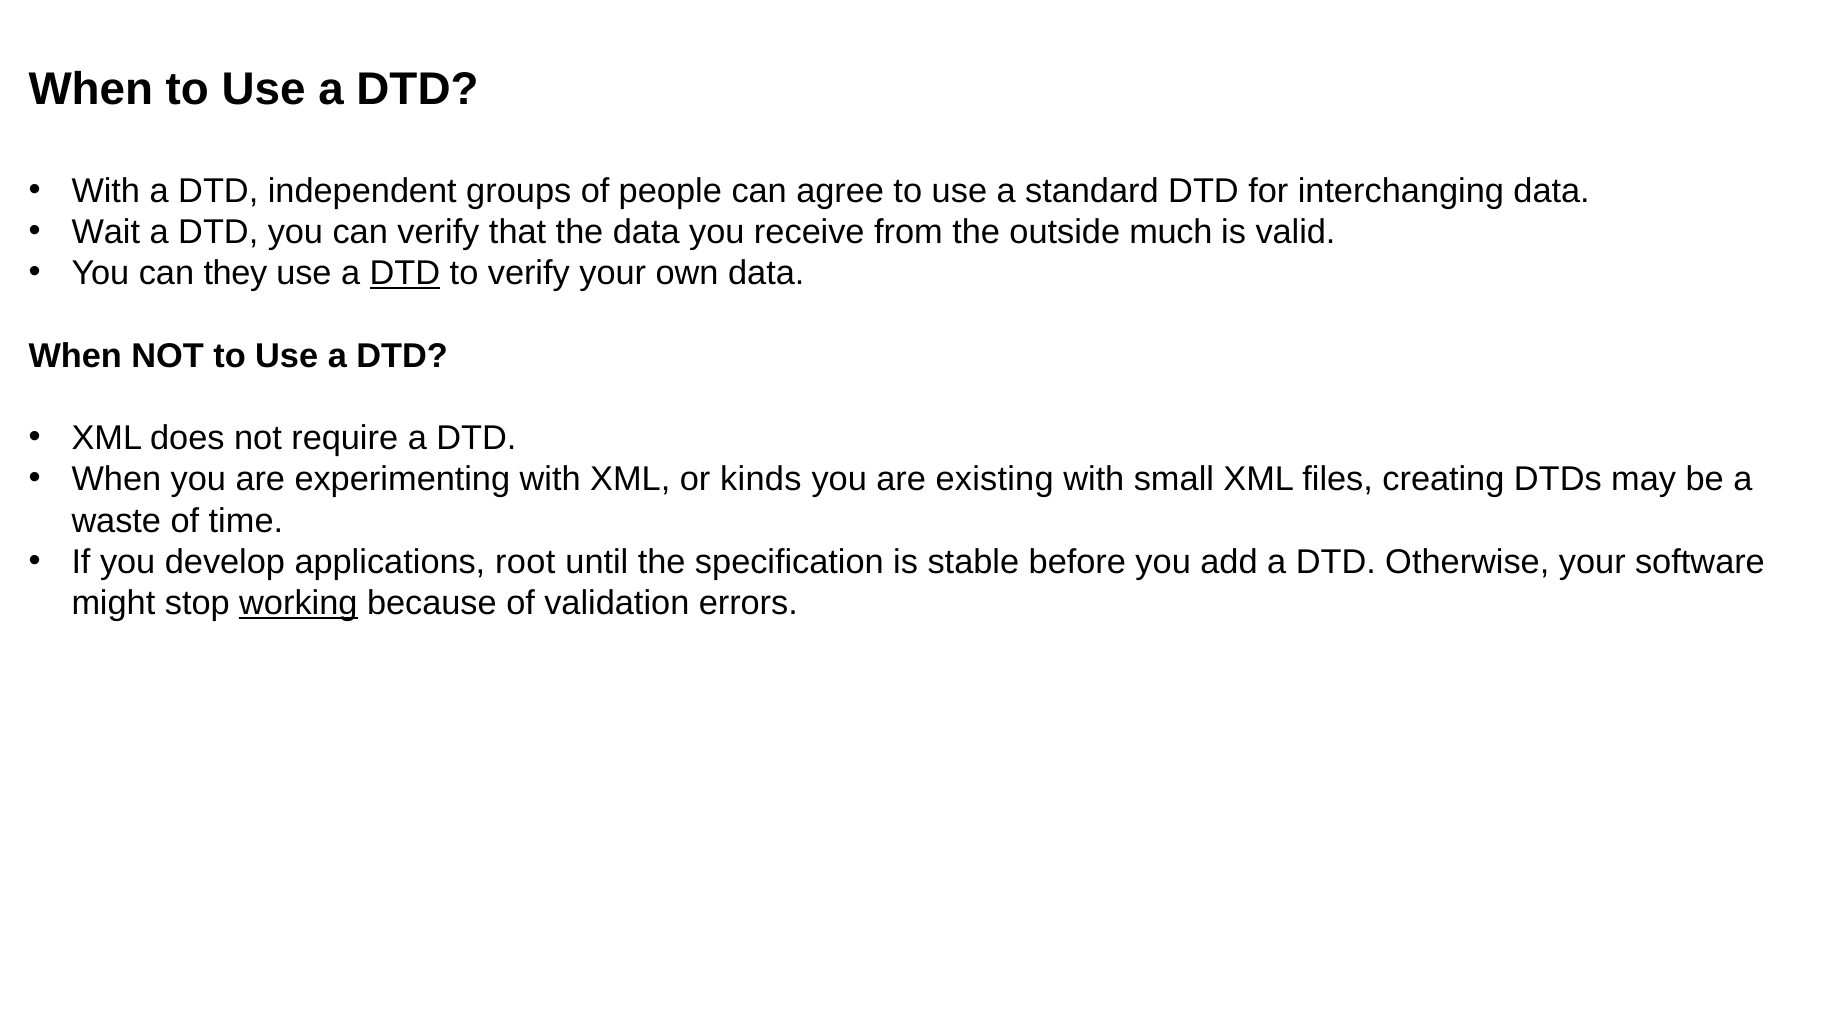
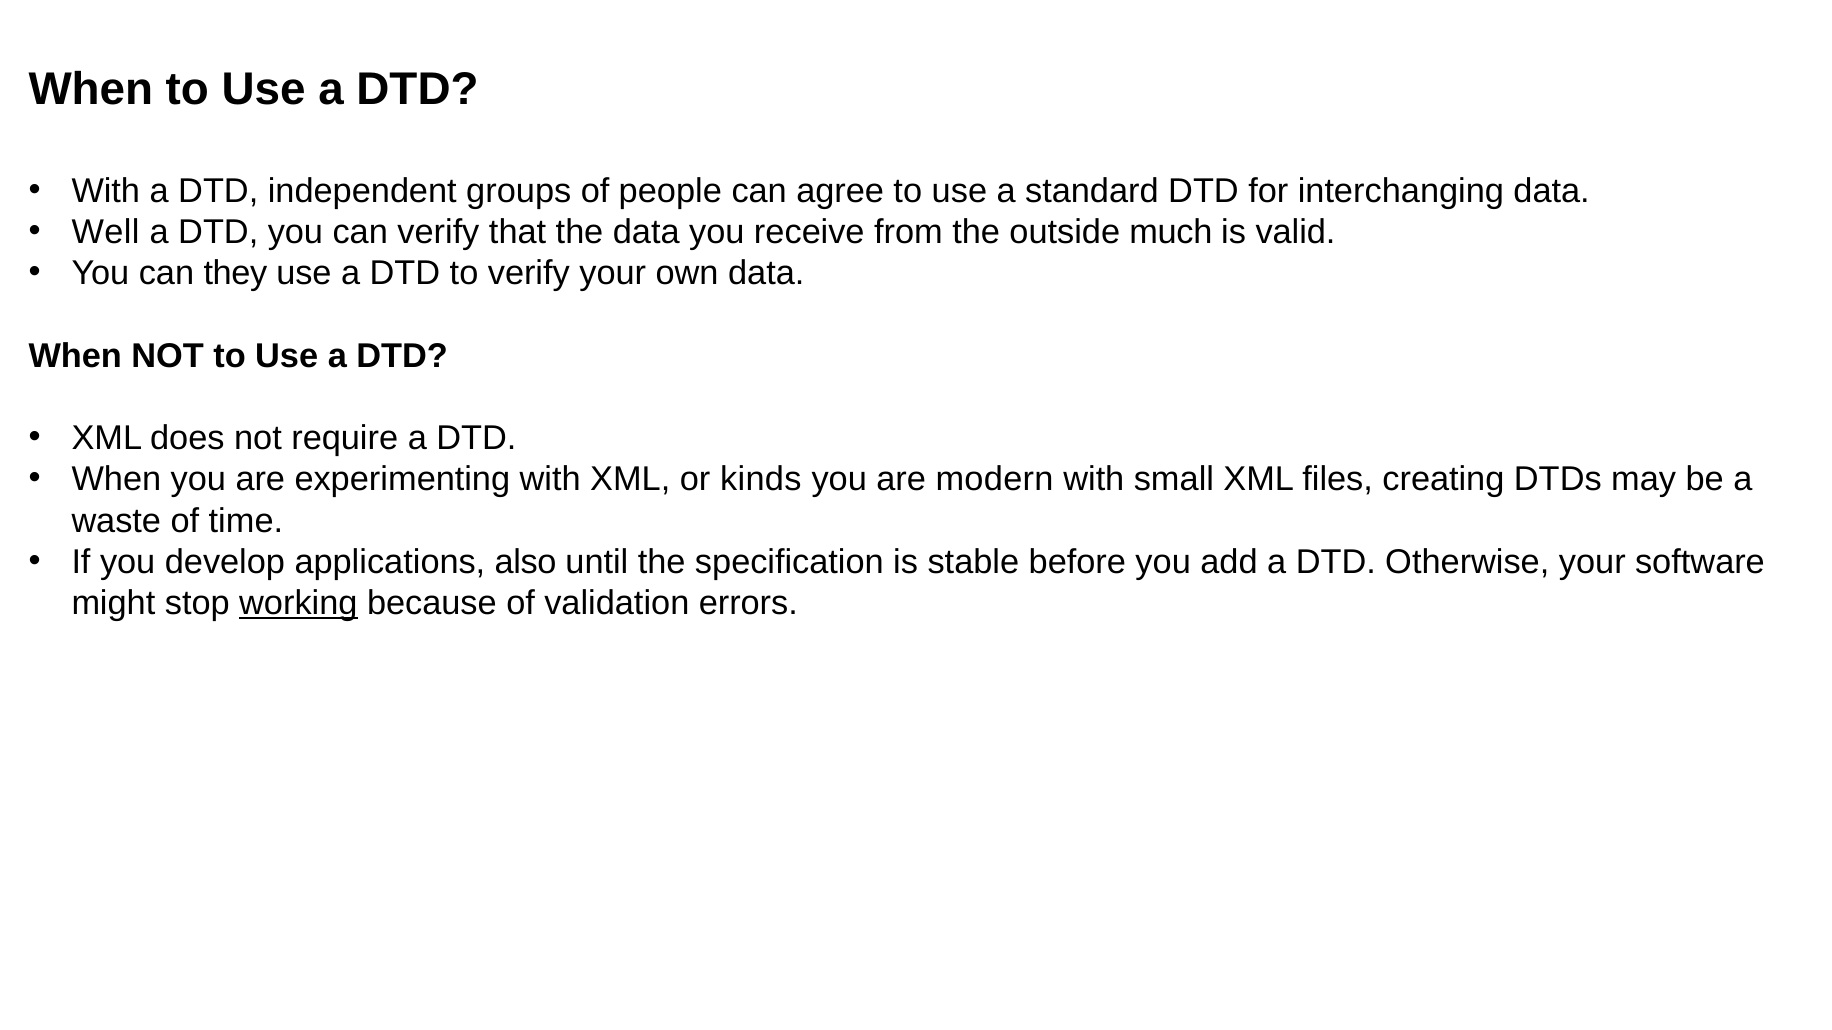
Wait: Wait -> Well
DTD at (405, 274) underline: present -> none
existing: existing -> modern
root: root -> also
